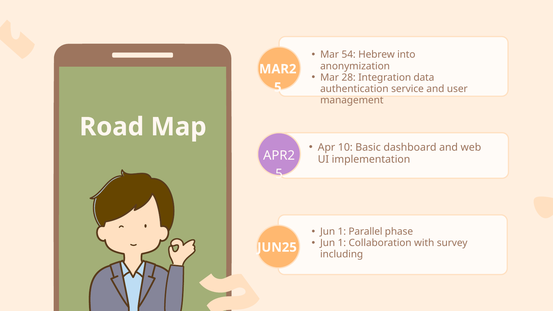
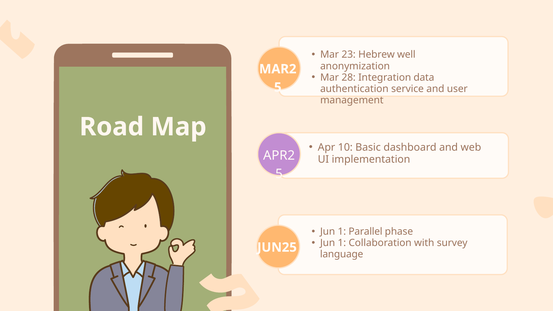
54: 54 -> 23
into: into -> well
including: including -> language
